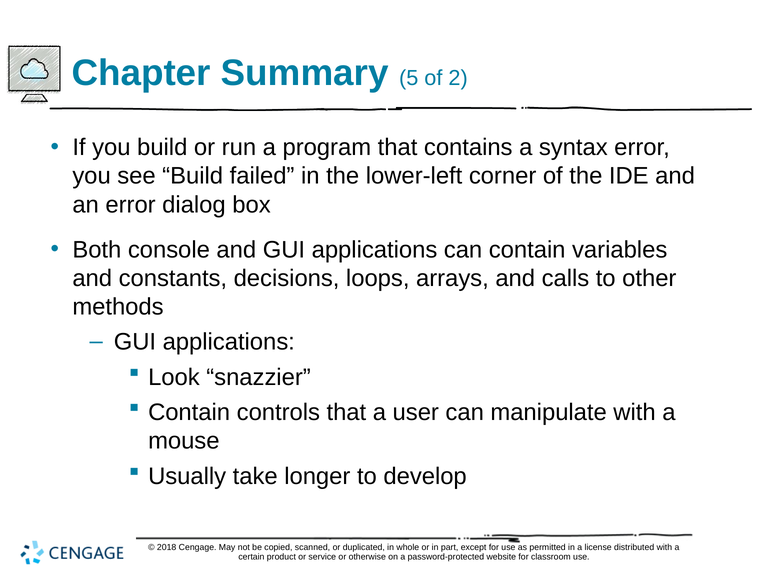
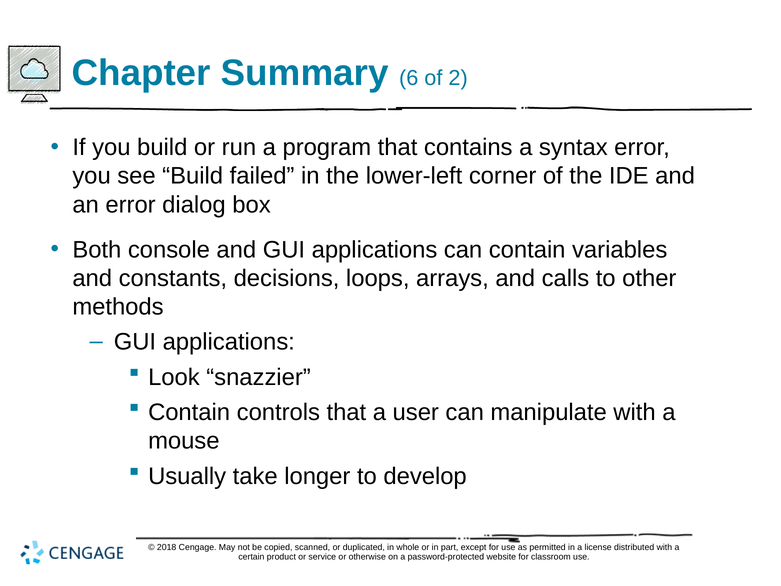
5: 5 -> 6
